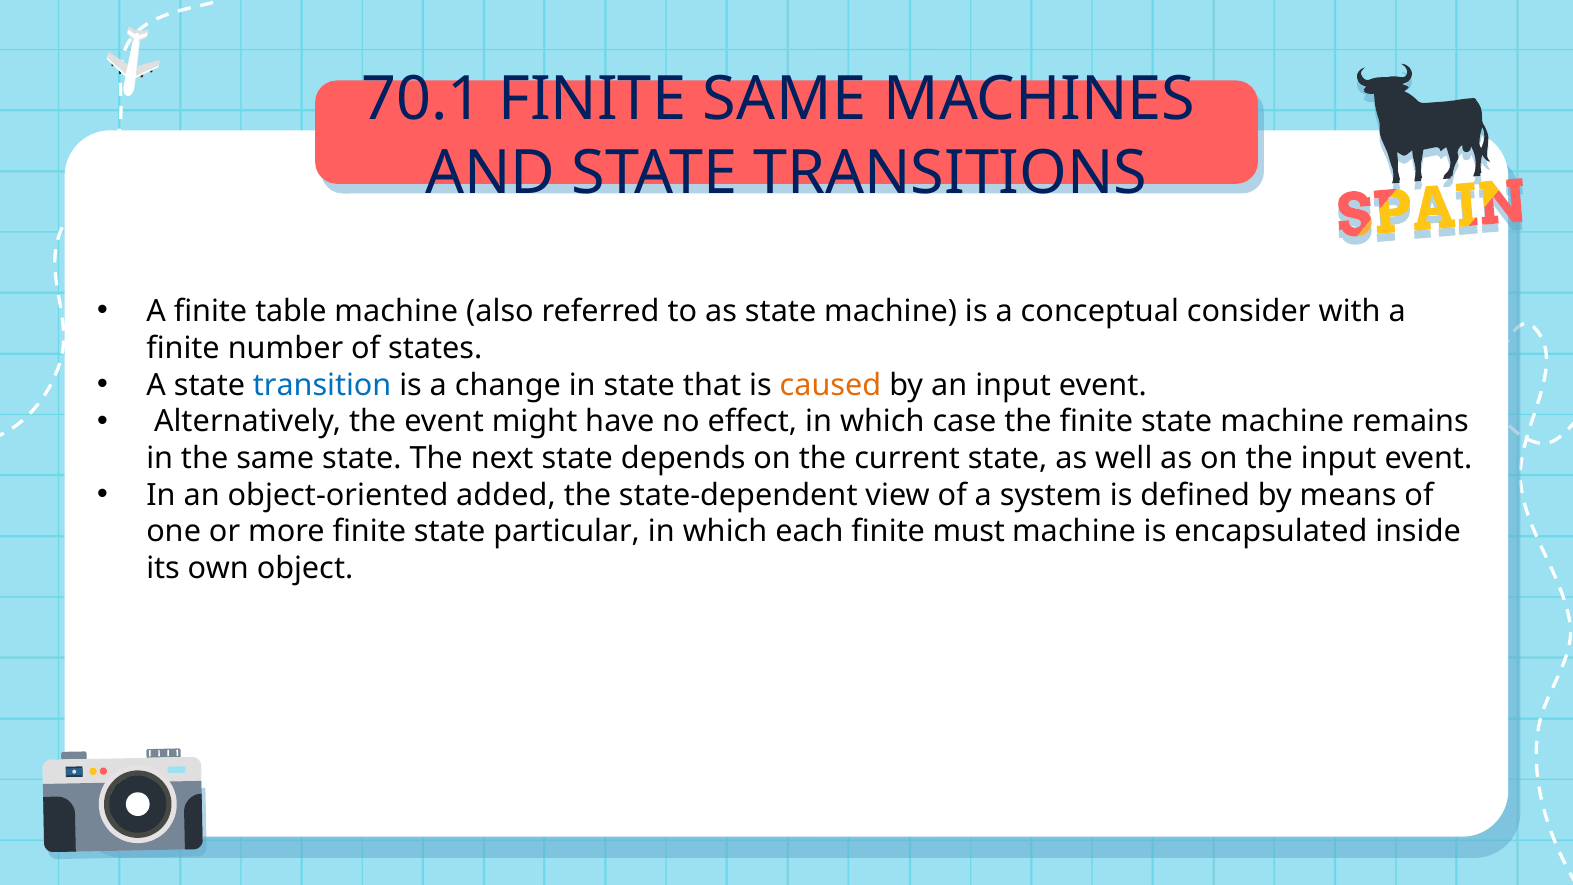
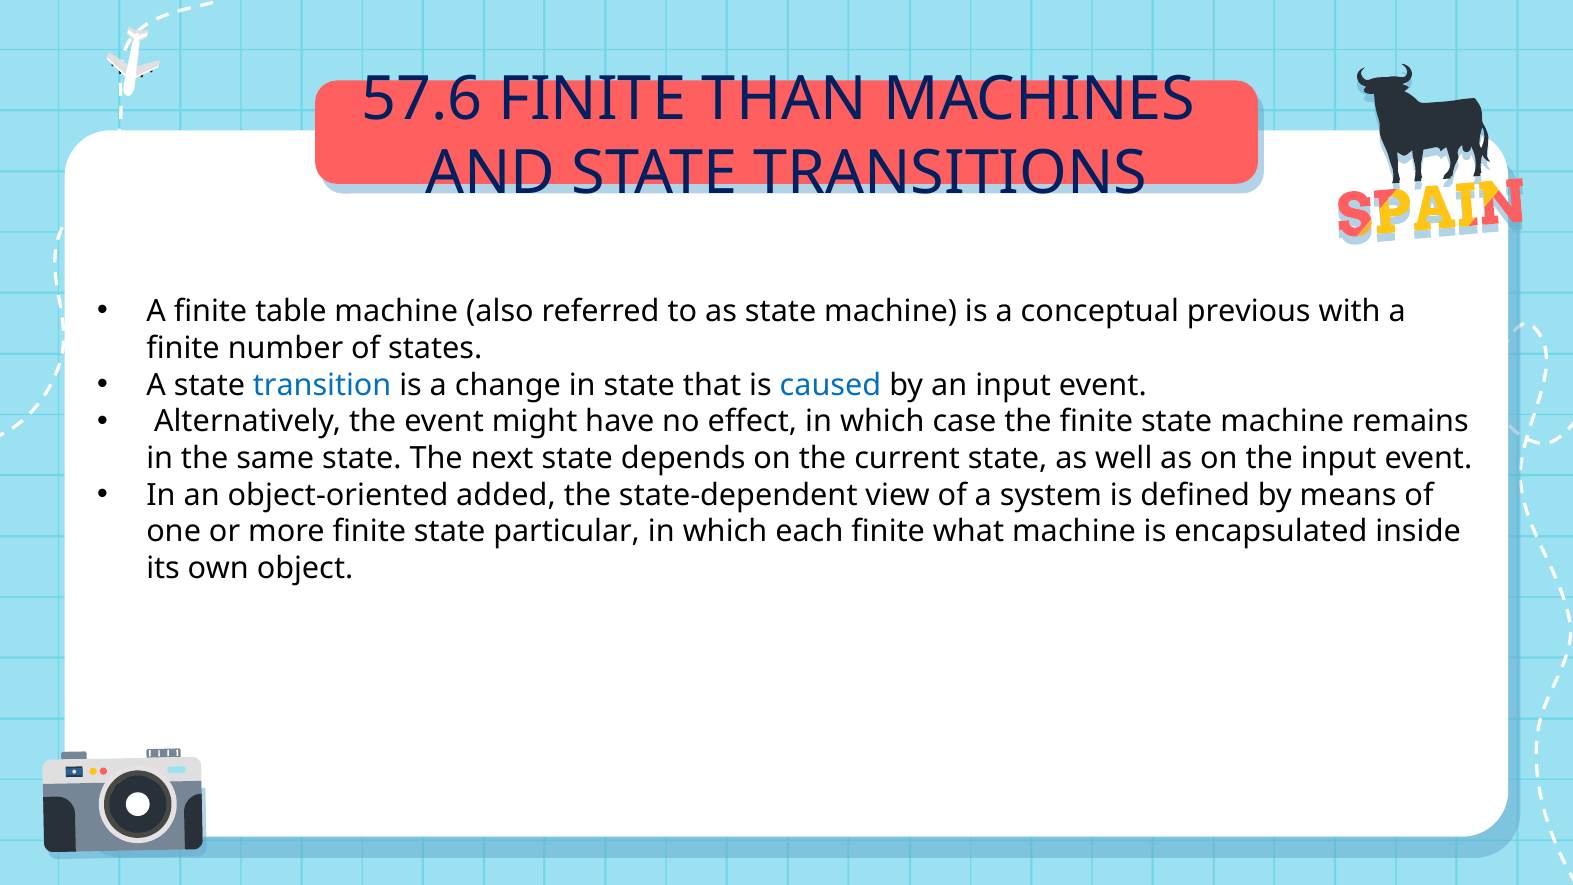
70.1: 70.1 -> 57.6
FINITE SAME: SAME -> THAN
consider: consider -> previous
caused colour: orange -> blue
must: must -> what
